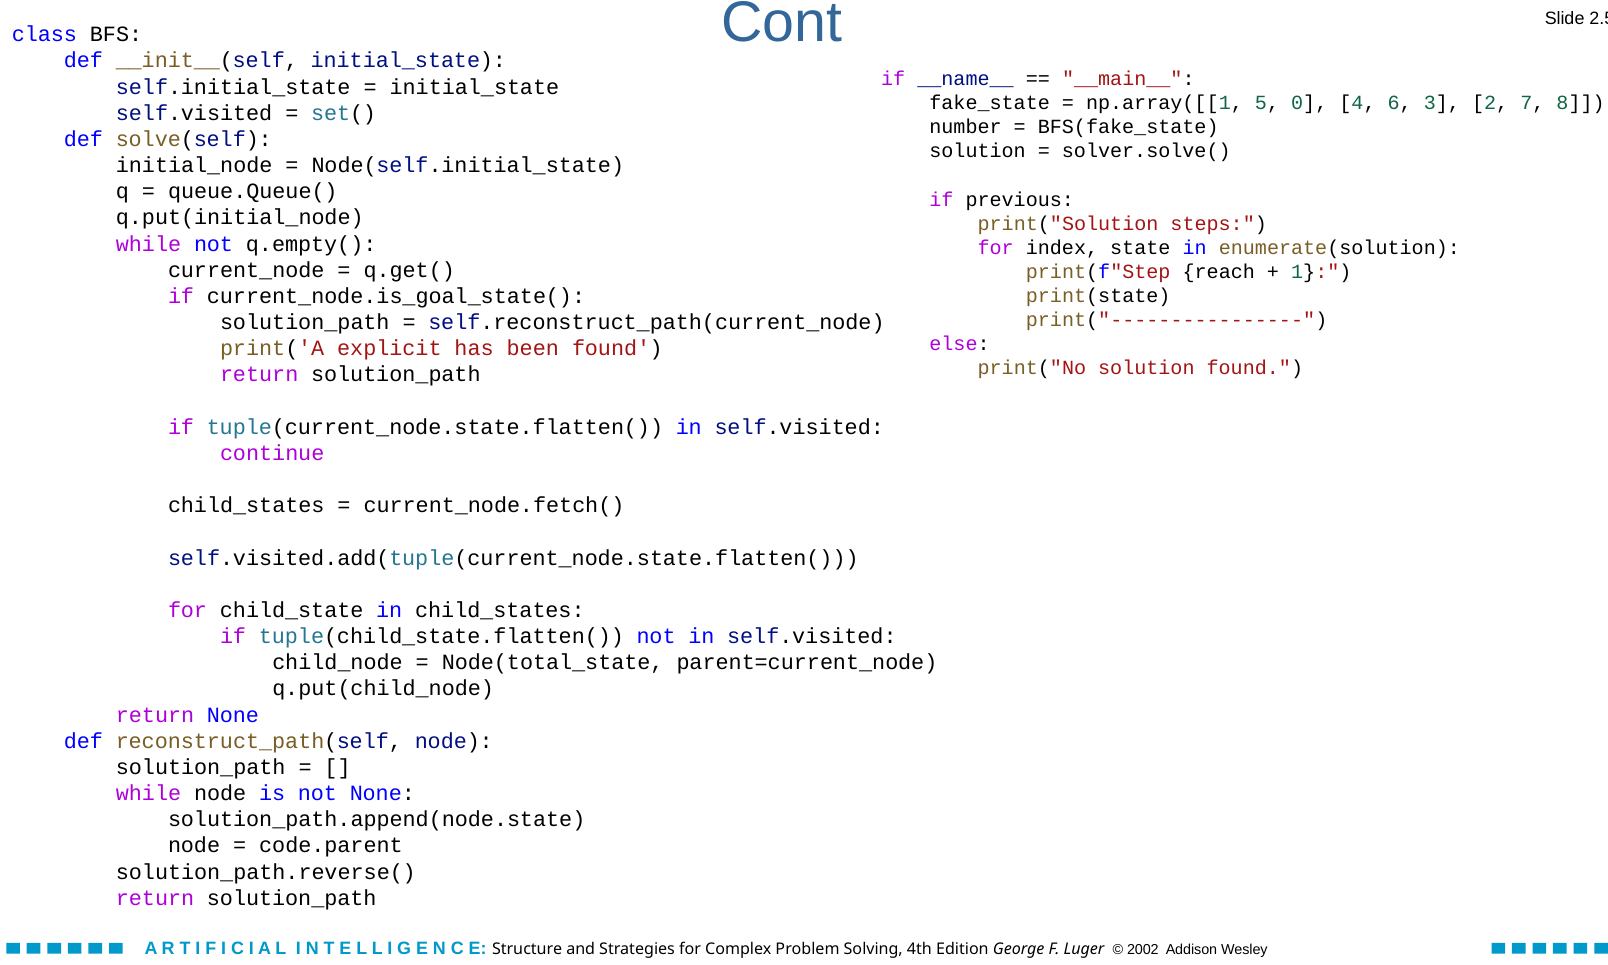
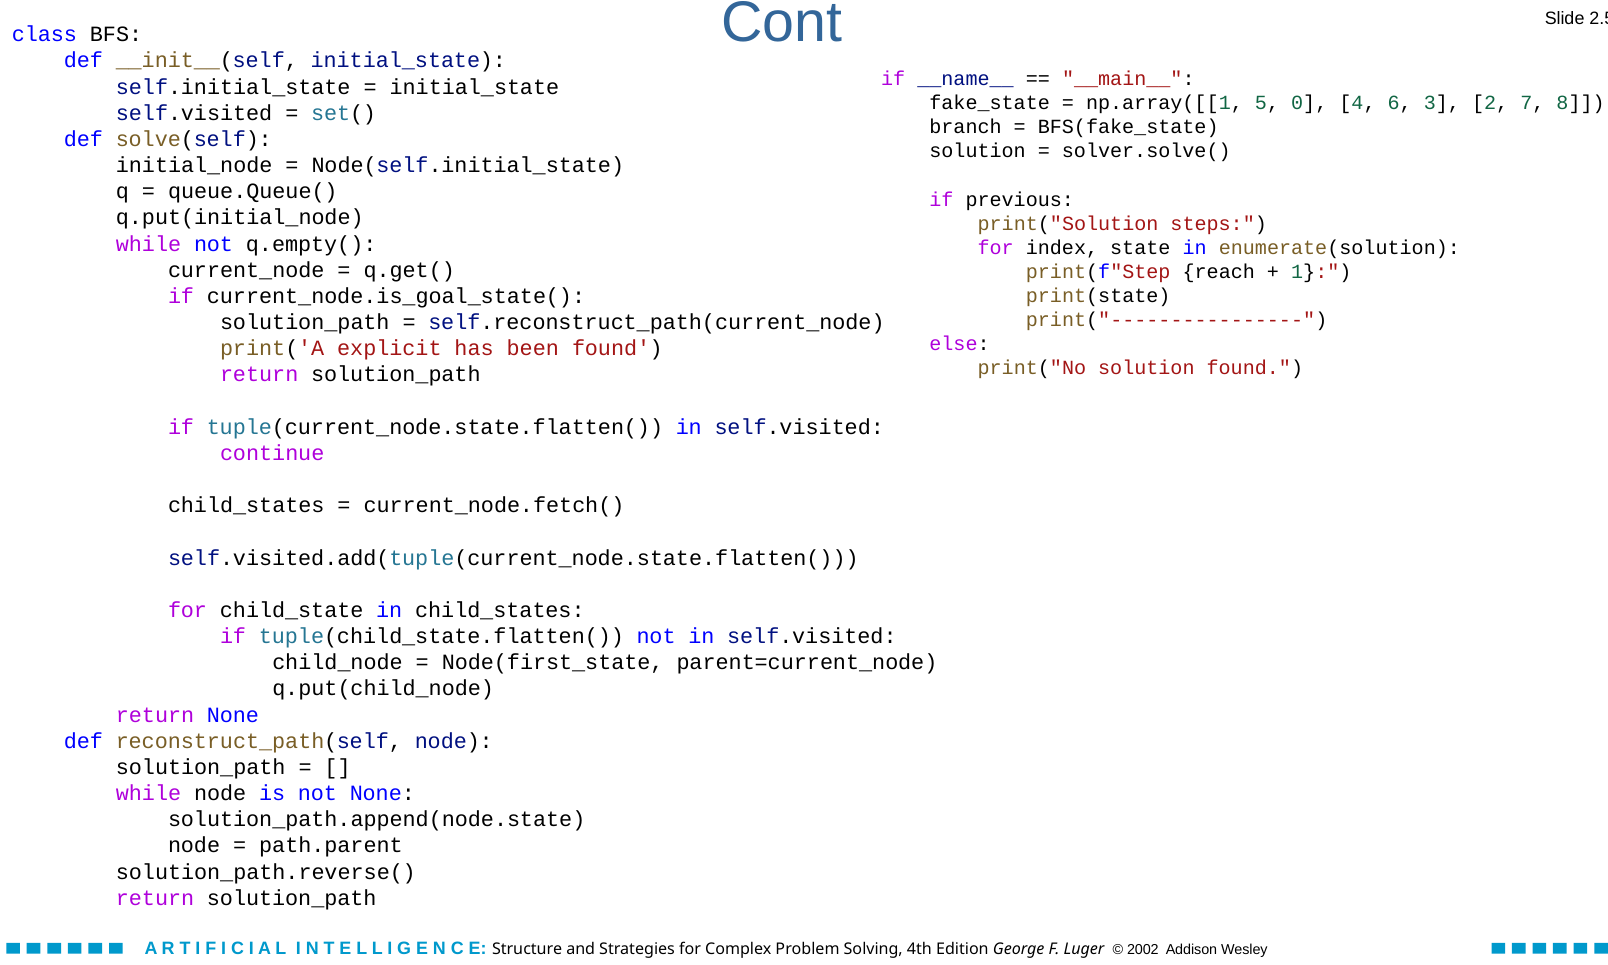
number: number -> branch
Node(total_state: Node(total_state -> Node(first_state
code.parent: code.parent -> path.parent
